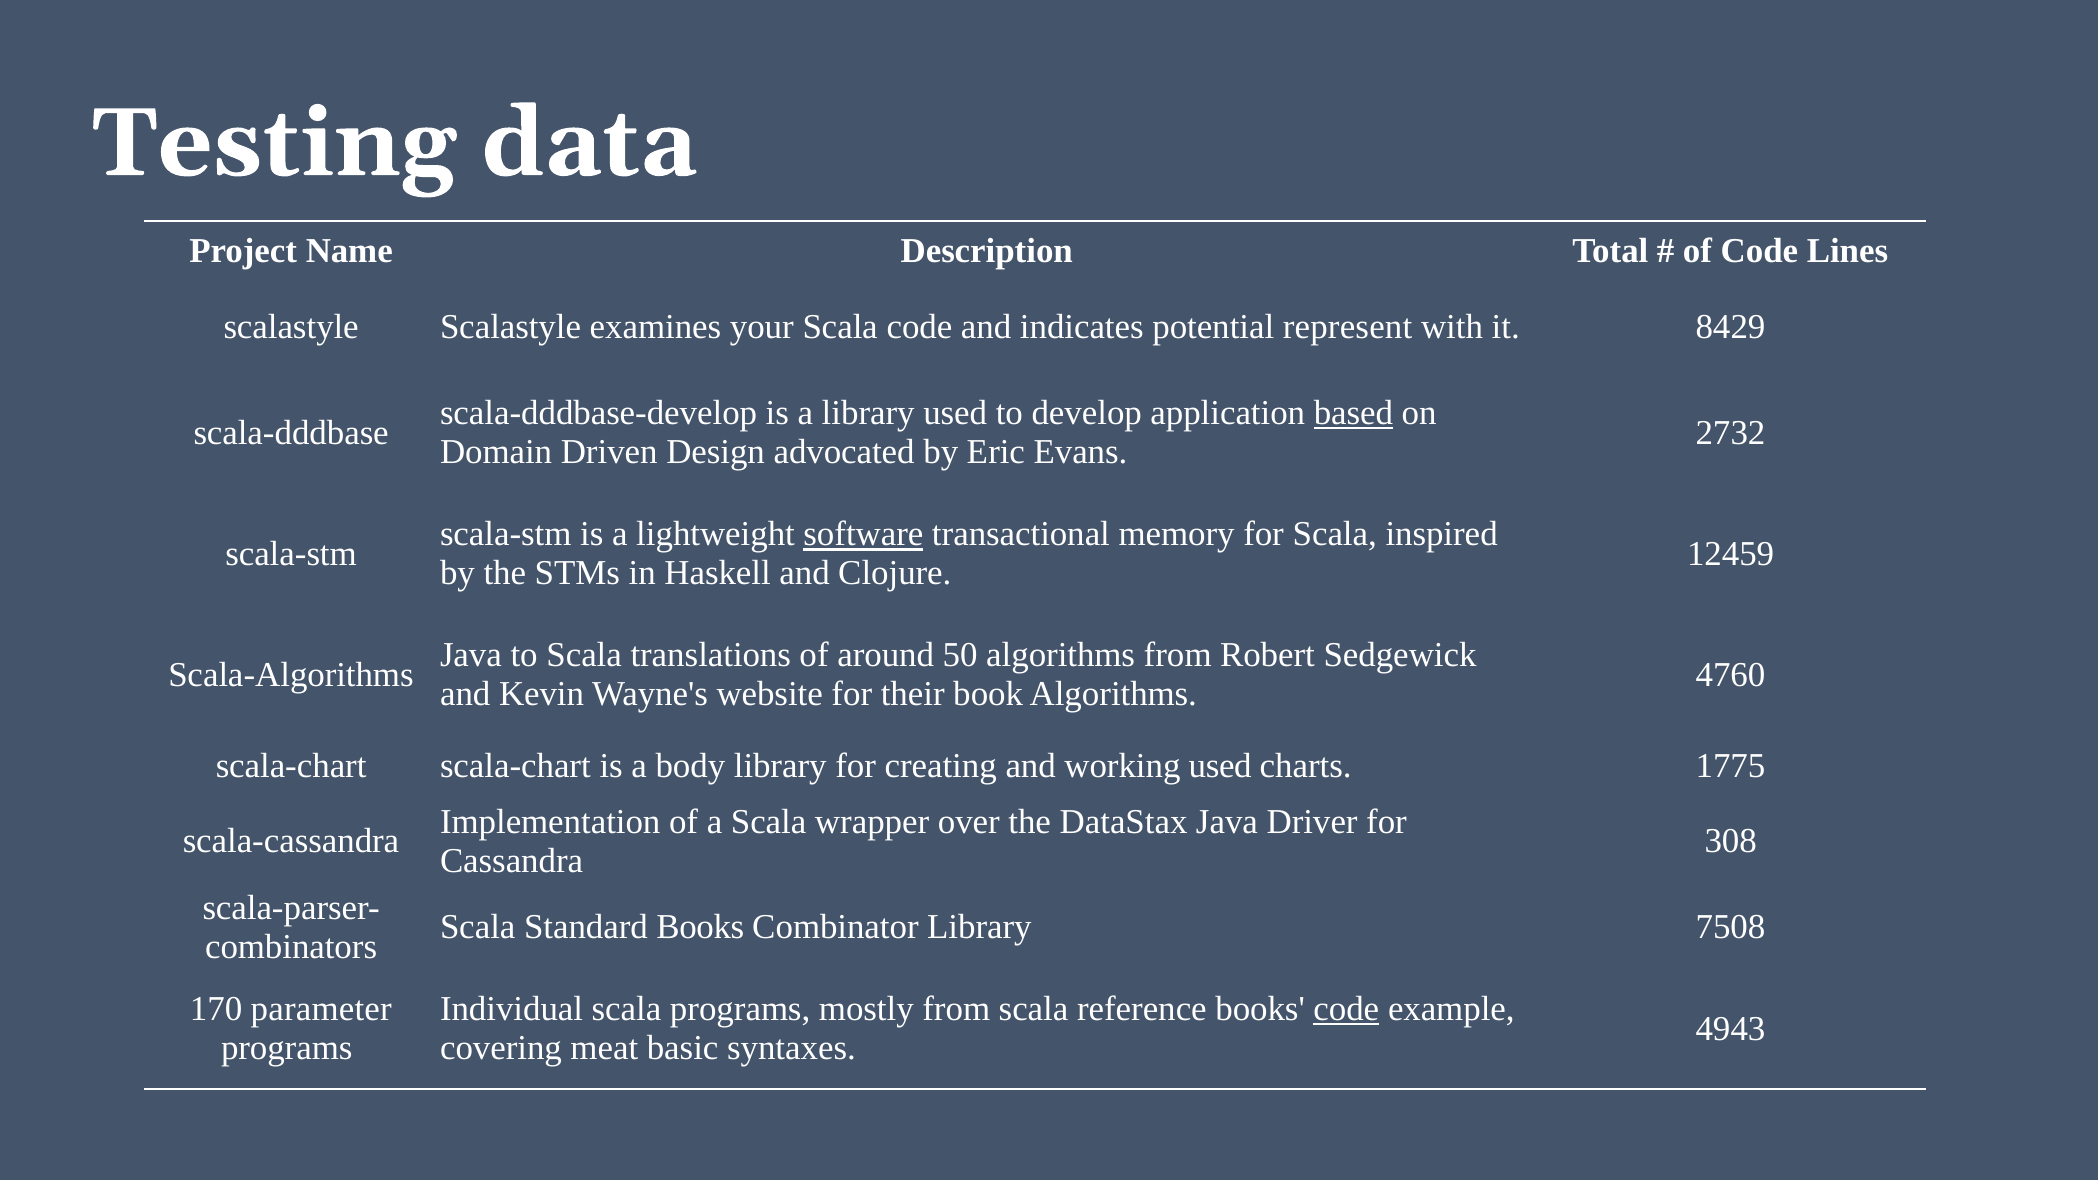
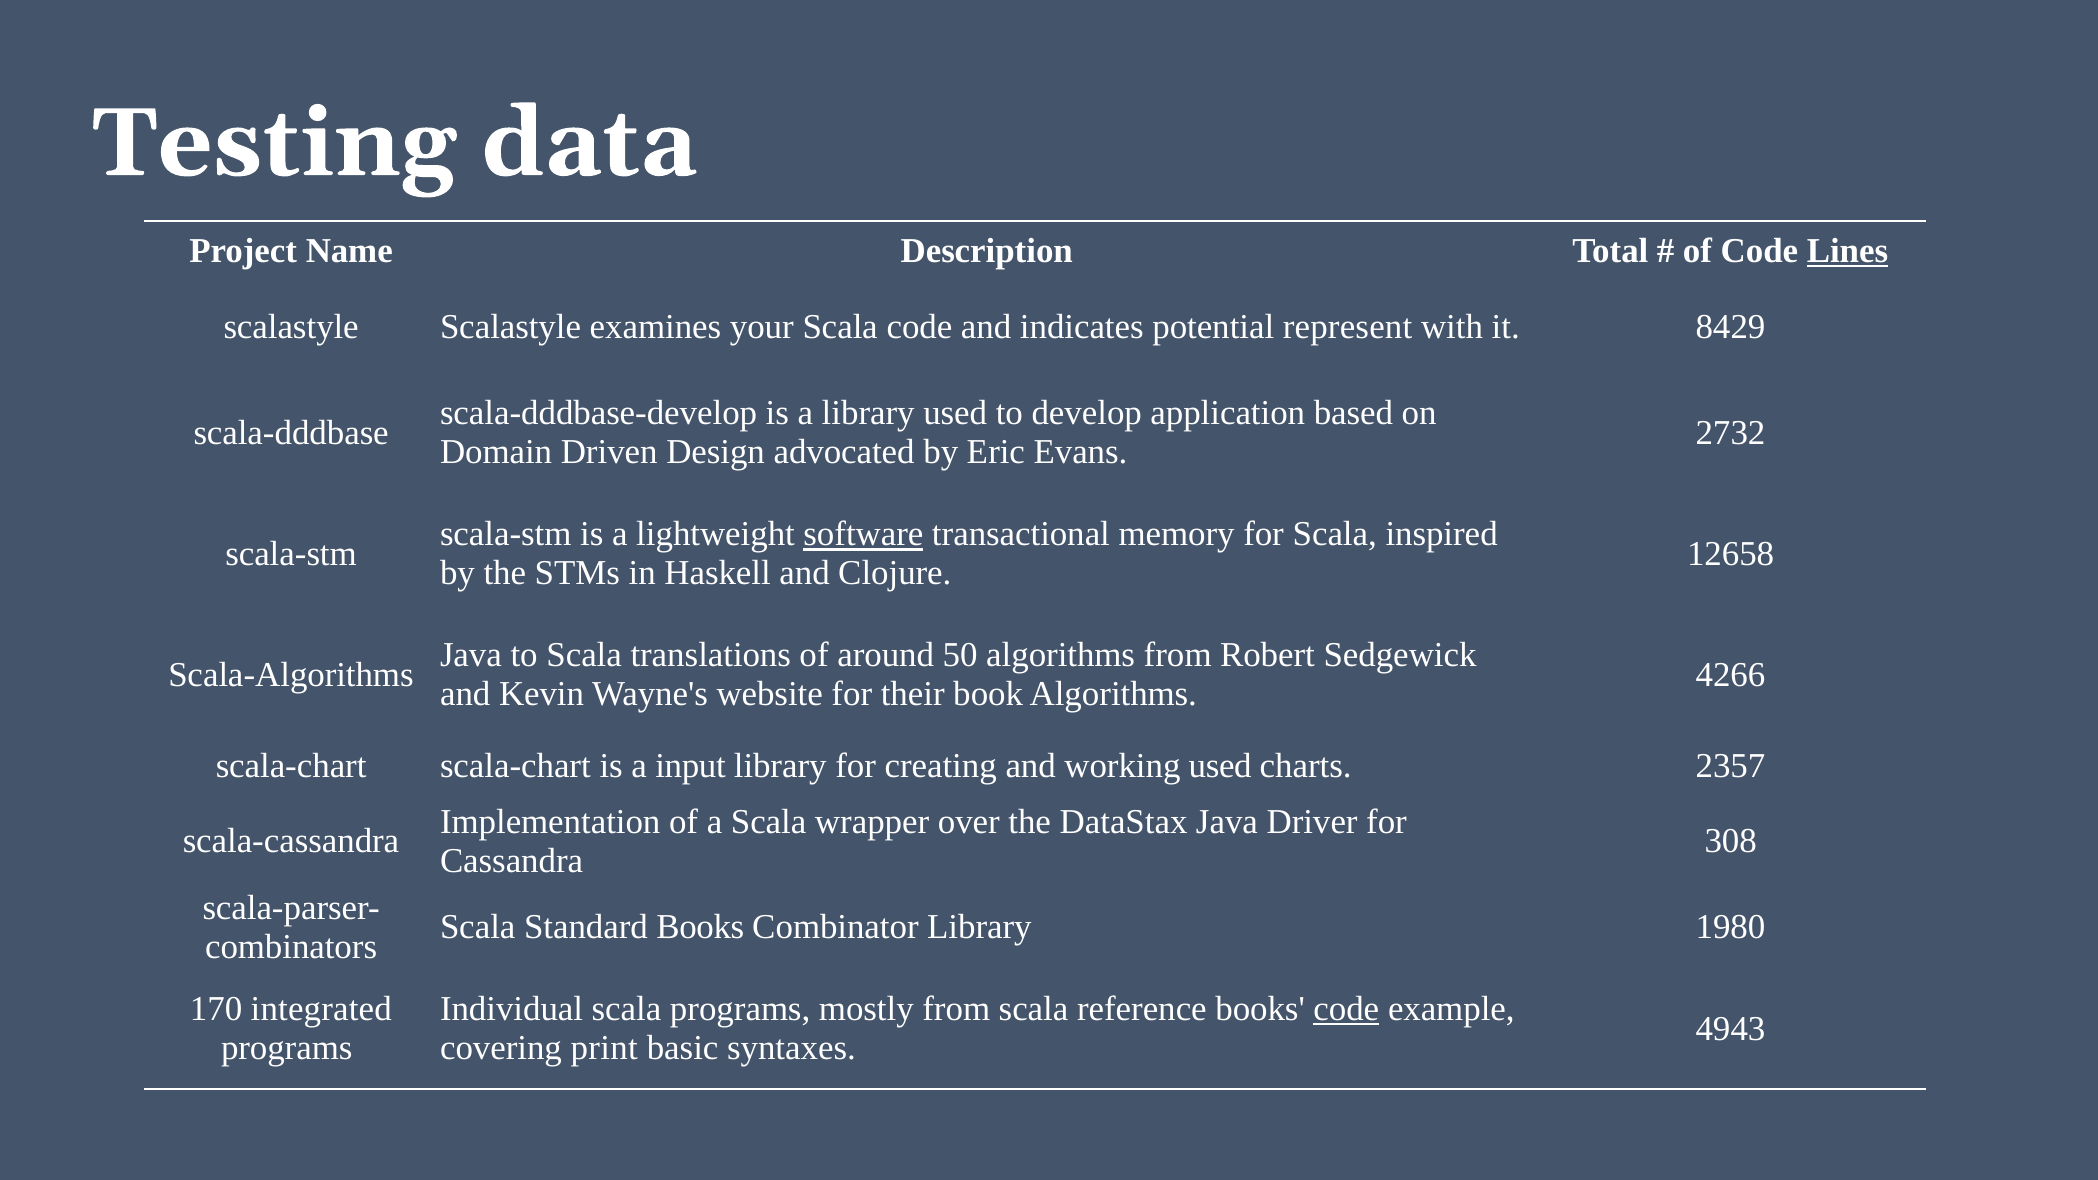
Lines underline: none -> present
based underline: present -> none
12459: 12459 -> 12658
4760: 4760 -> 4266
body: body -> input
1775: 1775 -> 2357
7508: 7508 -> 1980
parameter: parameter -> integrated
meat: meat -> print
